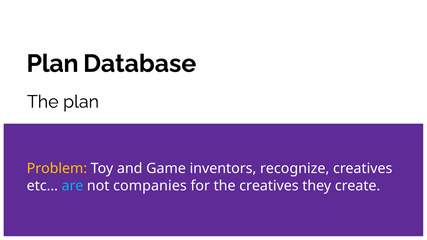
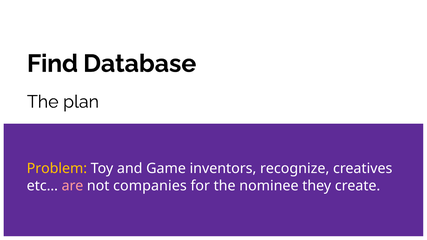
Plan at (53, 64): Plan -> Find
are colour: light blue -> pink
the creatives: creatives -> nominee
